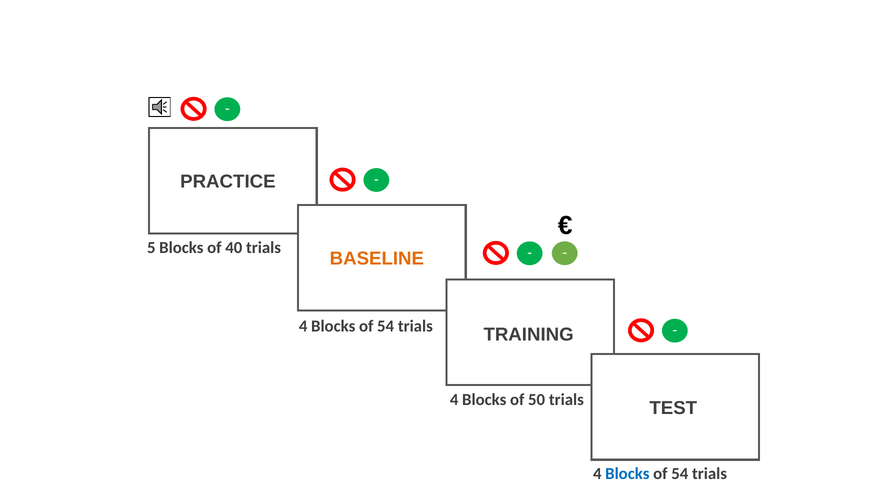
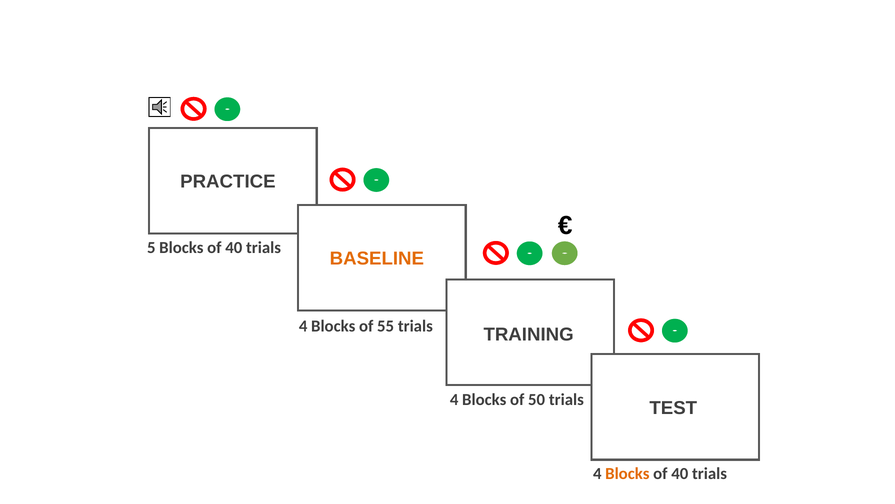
54 at (386, 326): 54 -> 55
Blocks at (627, 473) colour: blue -> orange
54 at (680, 473): 54 -> 40
